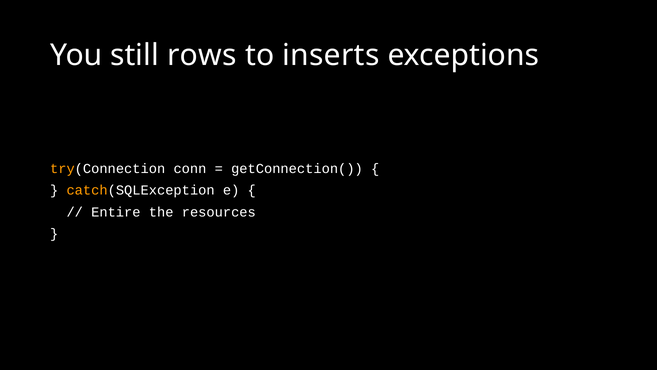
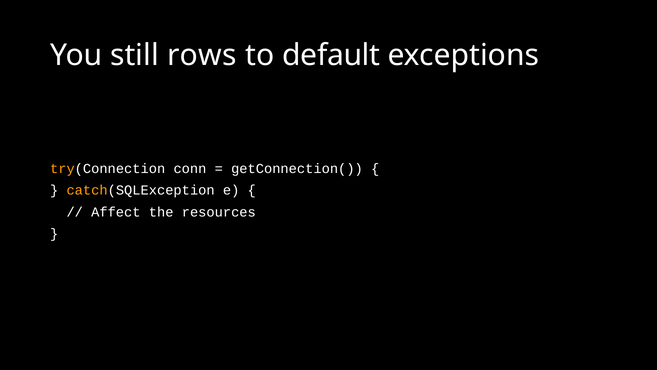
inserts: inserts -> default
Entire: Entire -> Affect
